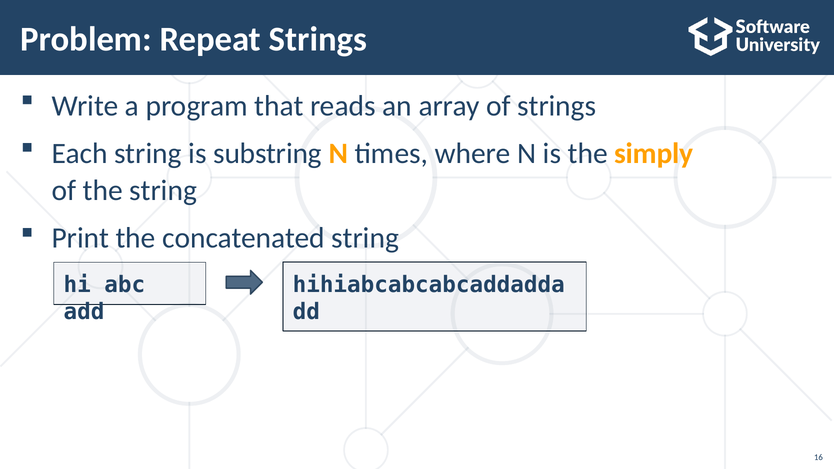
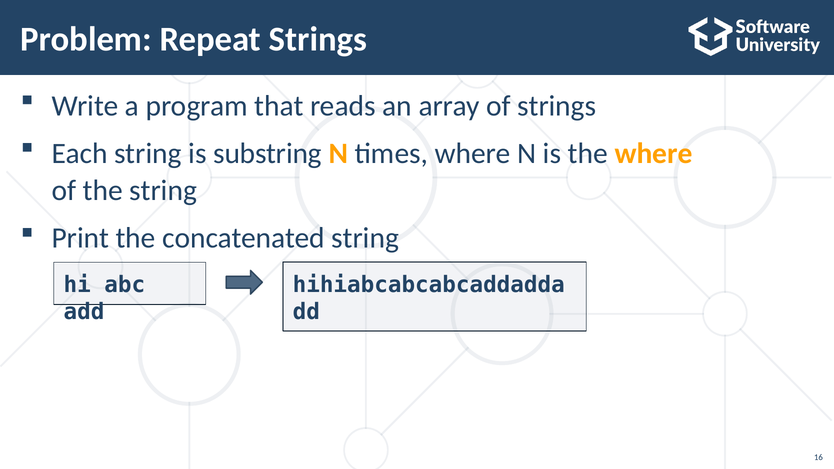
the simply: simply -> where
